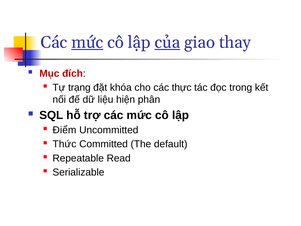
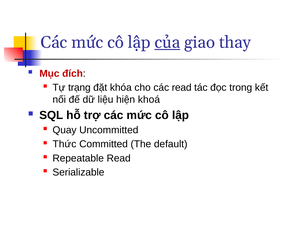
mức at (87, 42) underline: present -> none
các thực: thực -> read
phân: phân -> khoá
Điểm: Điểm -> Quay
